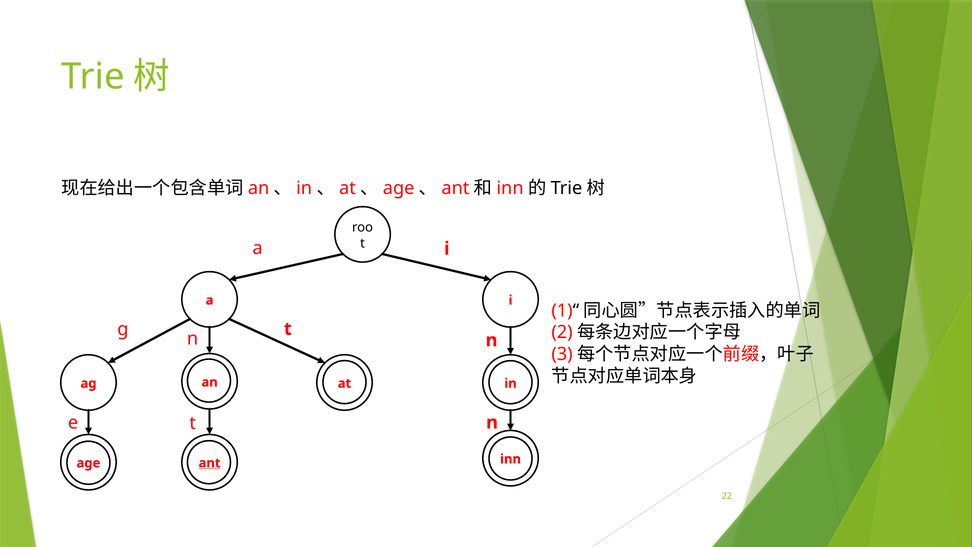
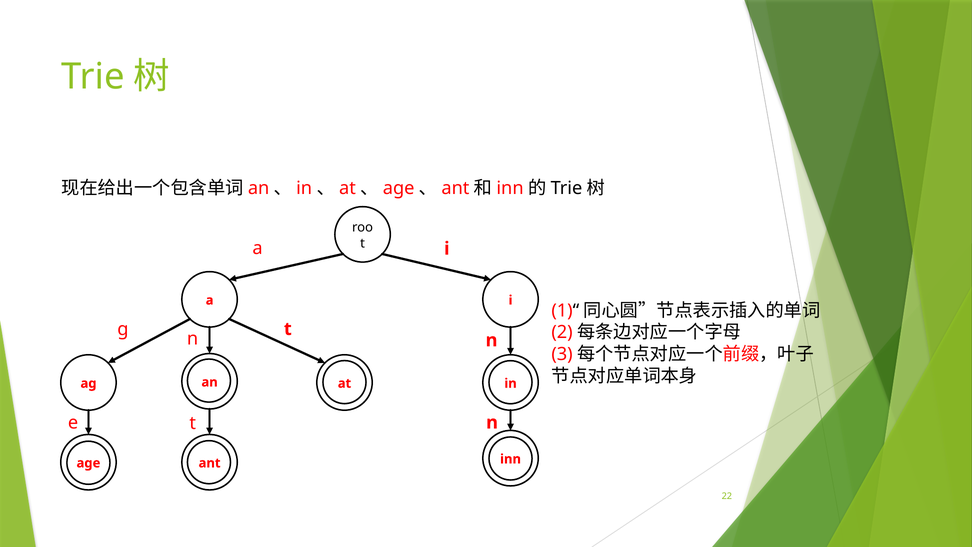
ant underline: present -> none
